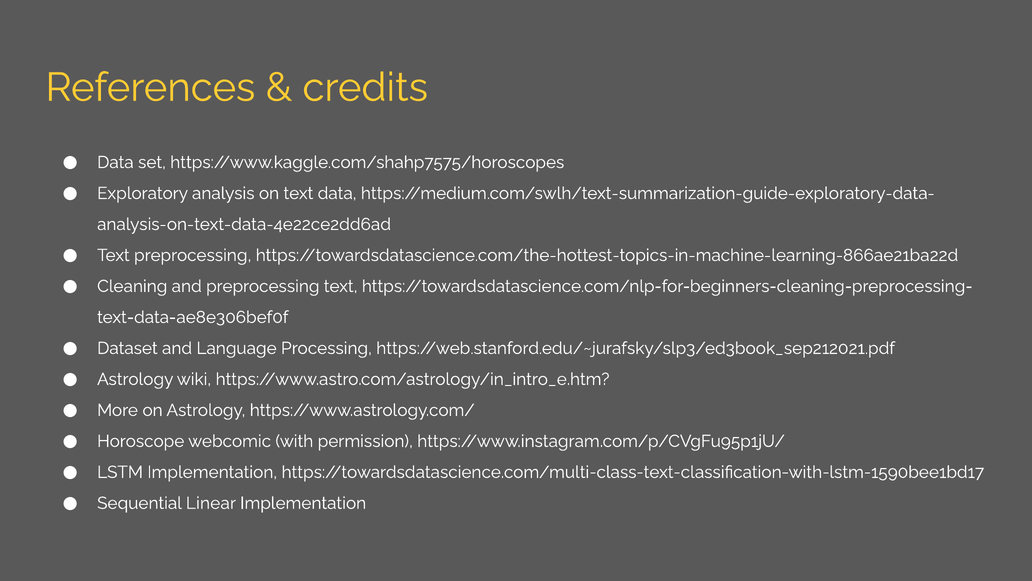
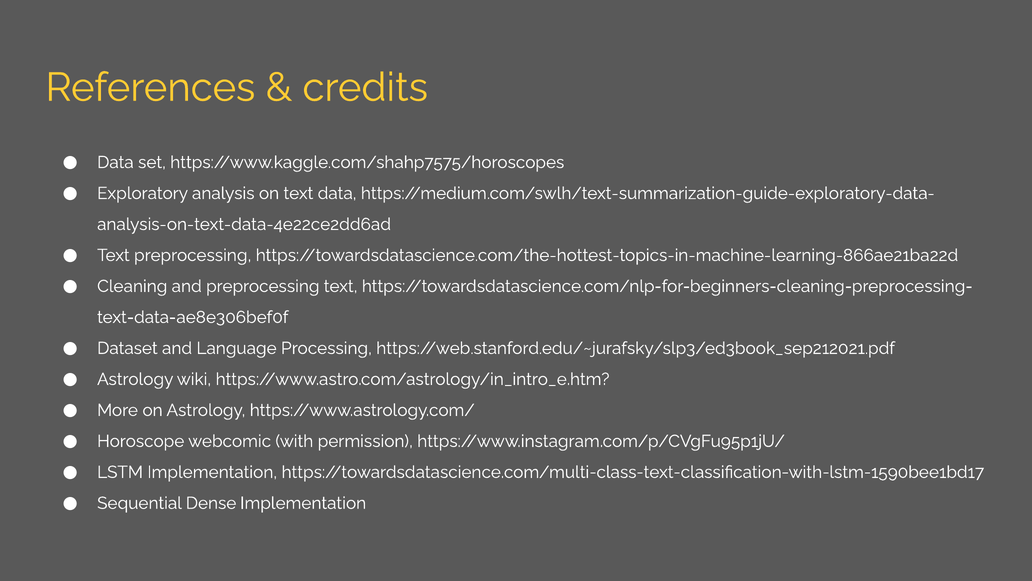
Linear: Linear -> Dense
